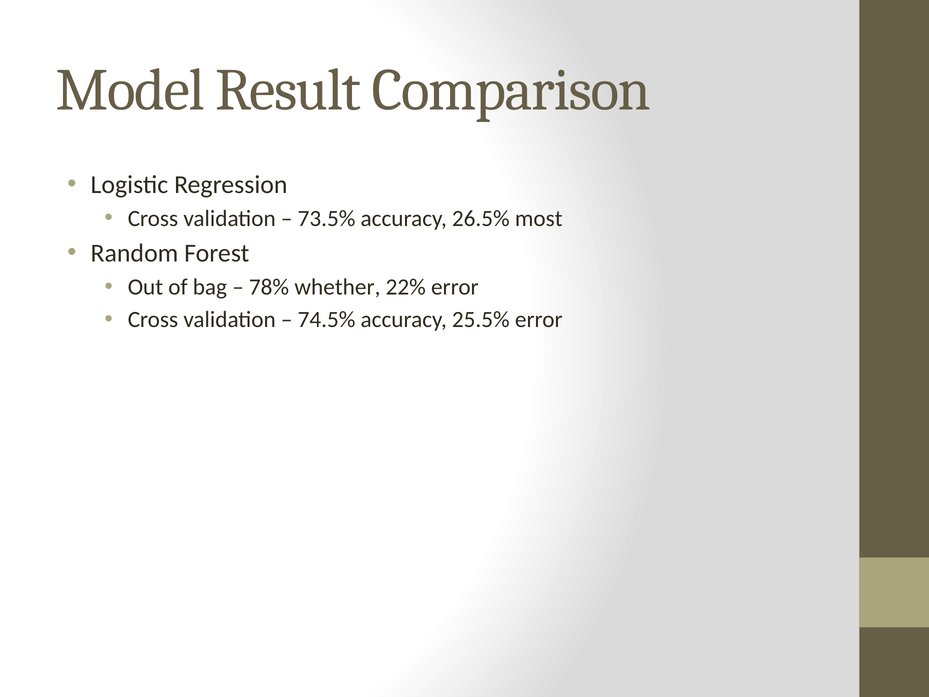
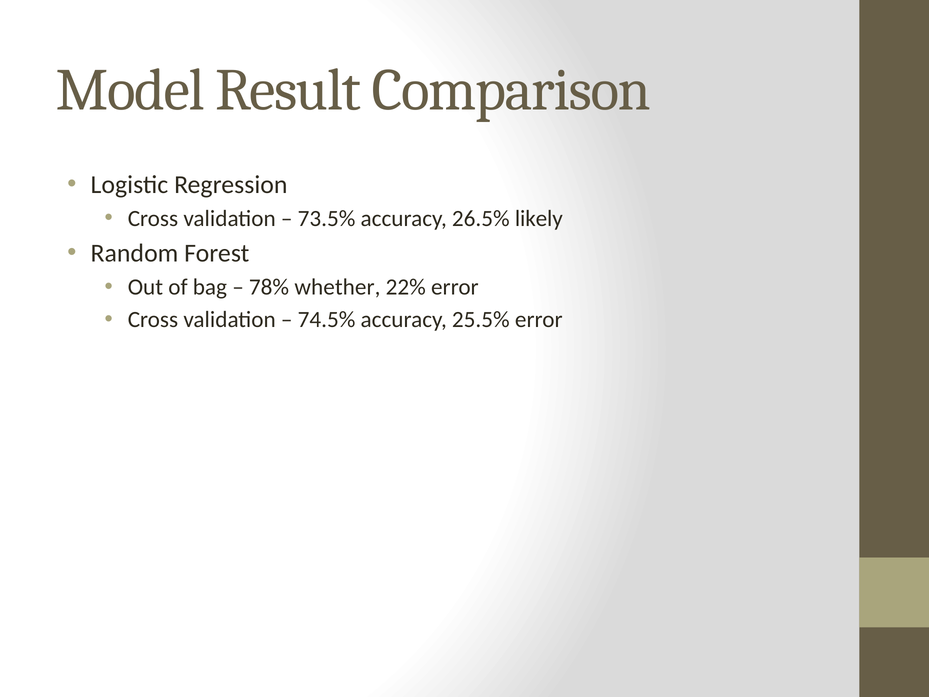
most: most -> likely
